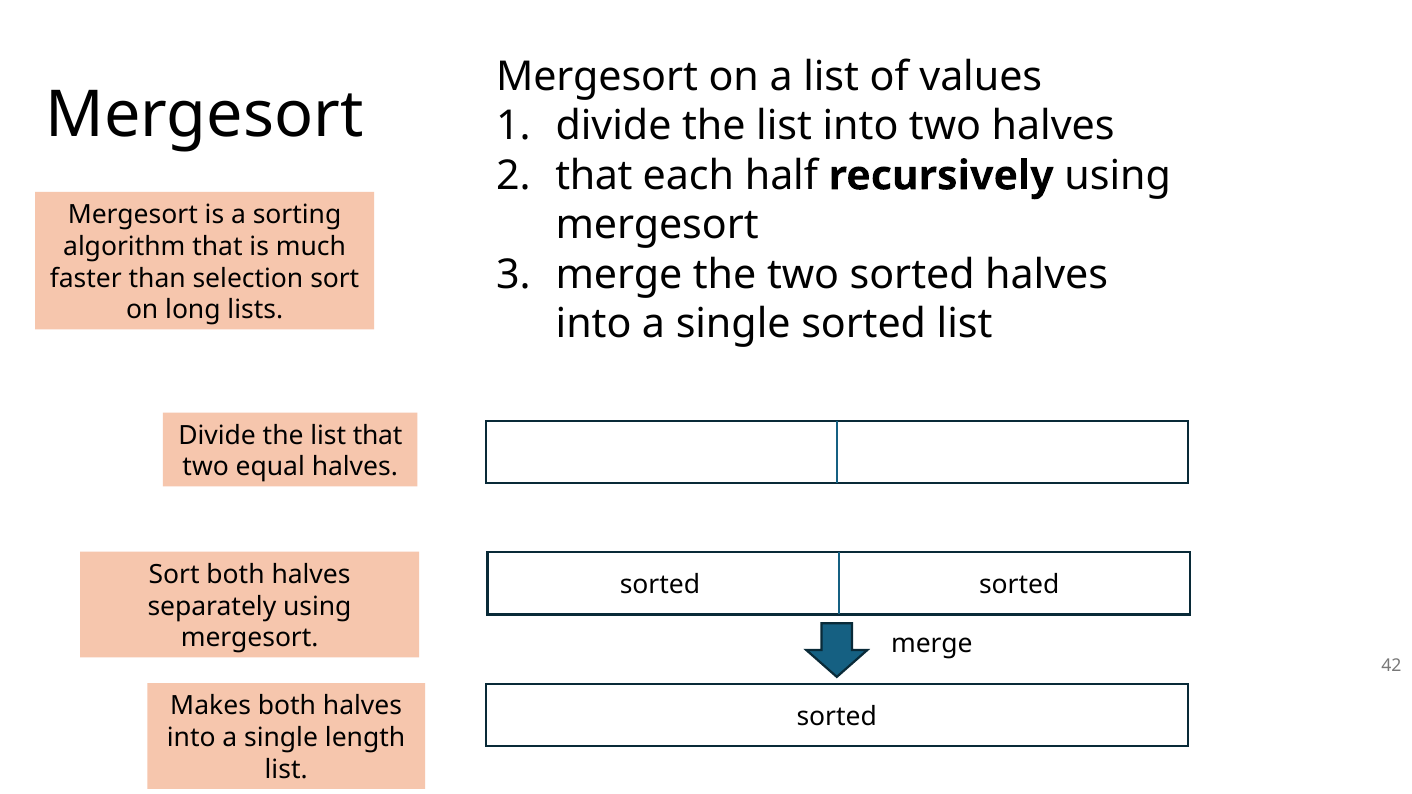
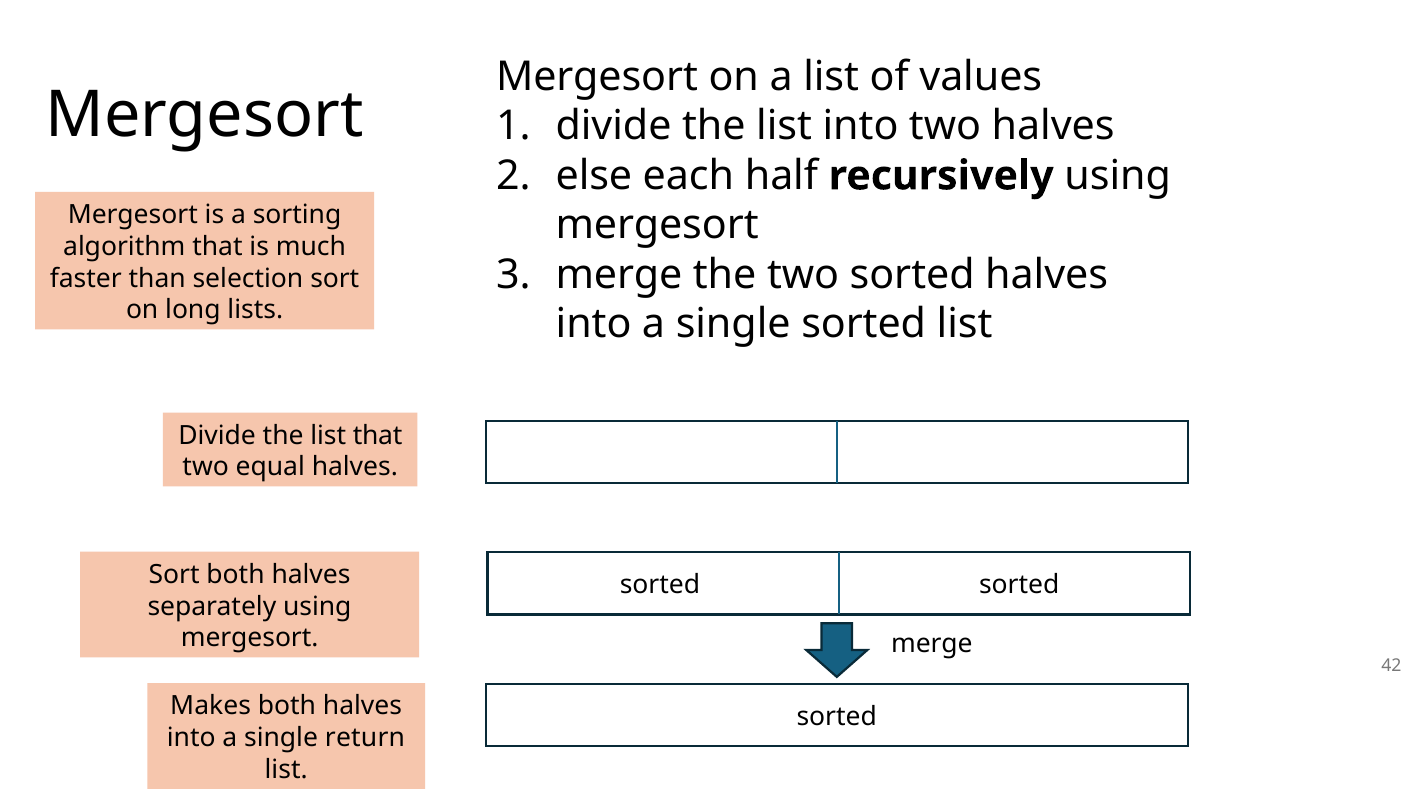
that at (594, 176): that -> else
length: length -> return
